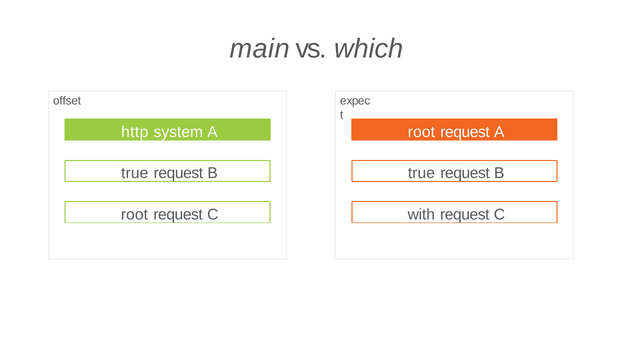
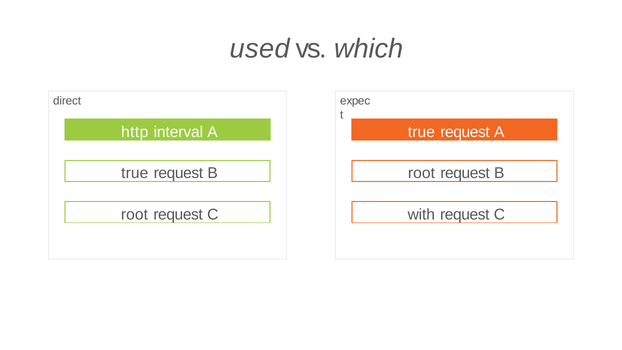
main: main -> used
offset: offset -> direct
system: system -> interval
root at (421, 132): root -> true
true at (421, 173): true -> root
